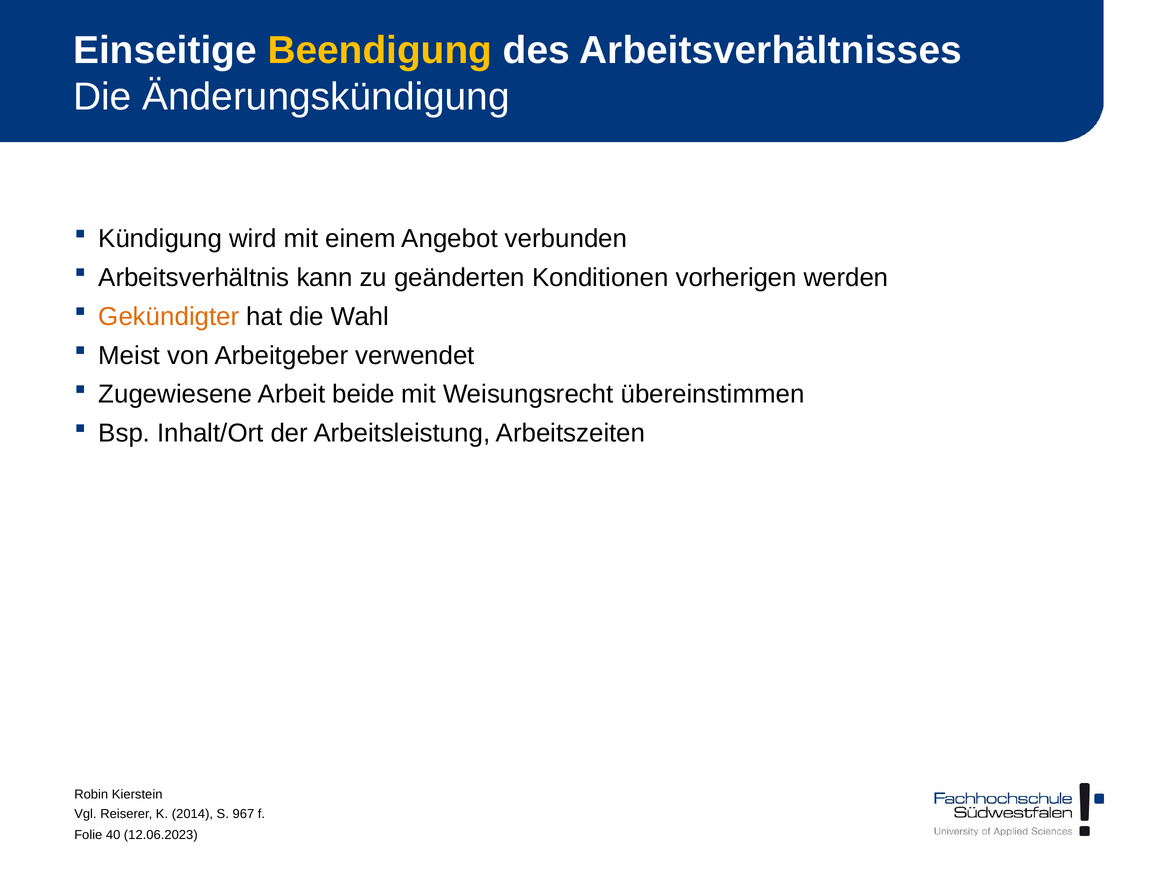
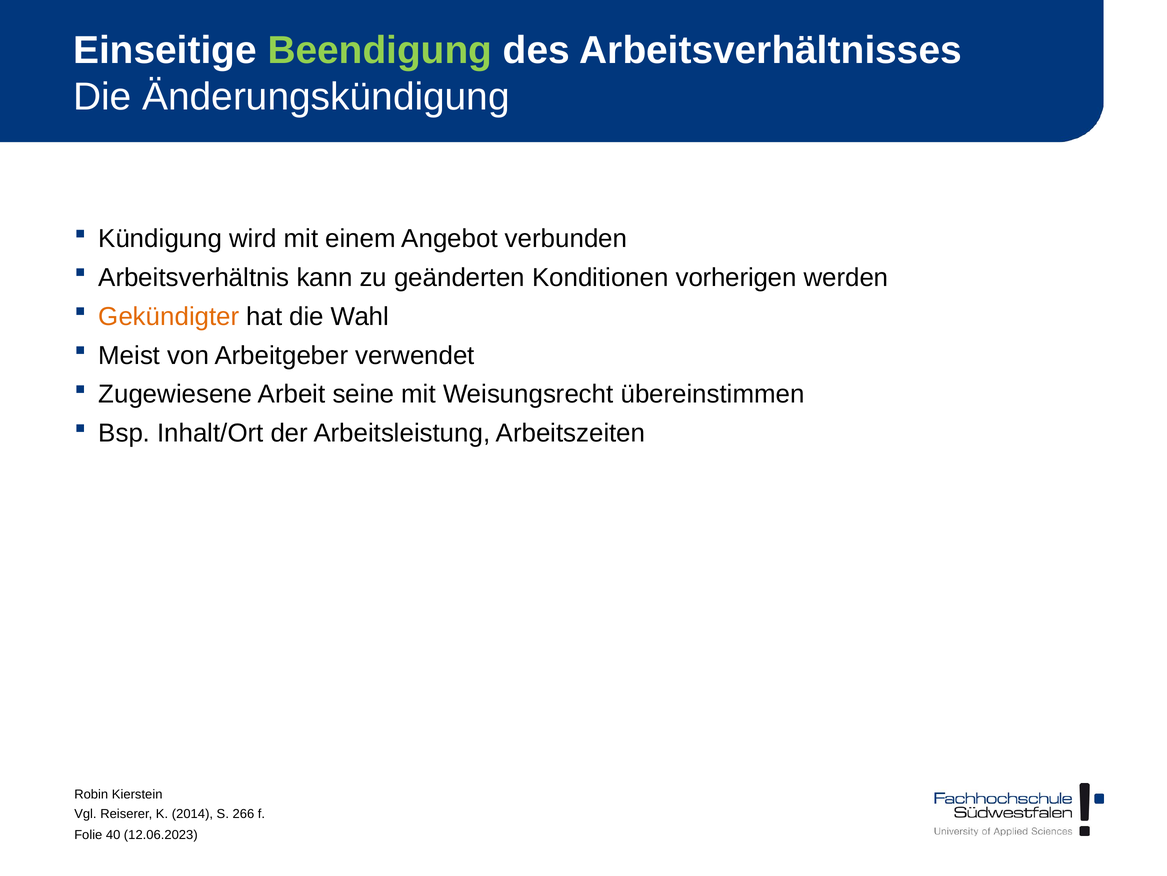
Beendigung colour: yellow -> light green
beide: beide -> seine
967: 967 -> 266
